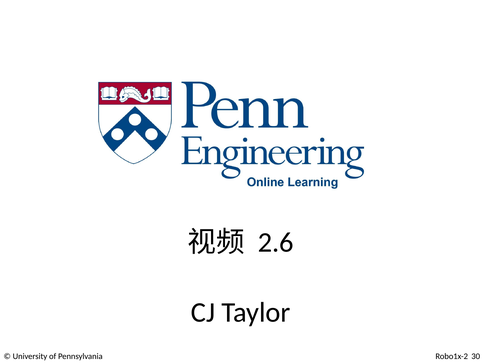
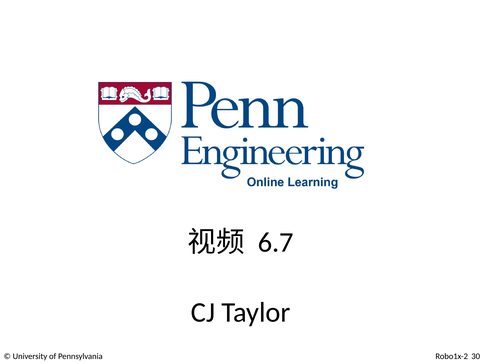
2.6: 2.6 -> 6.7
